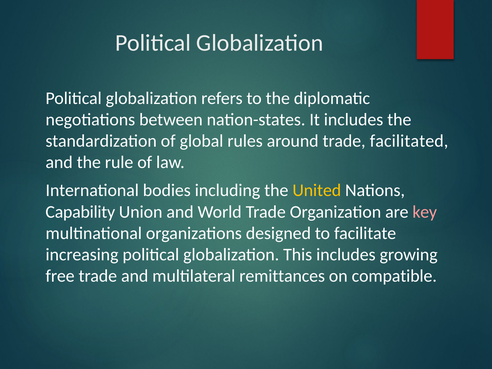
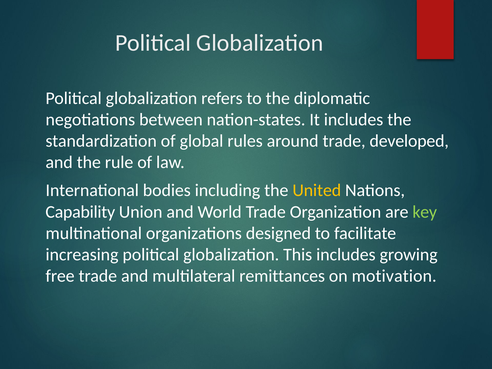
facilitated: facilitated -> developed
key colour: pink -> light green
compatible: compatible -> motivation
